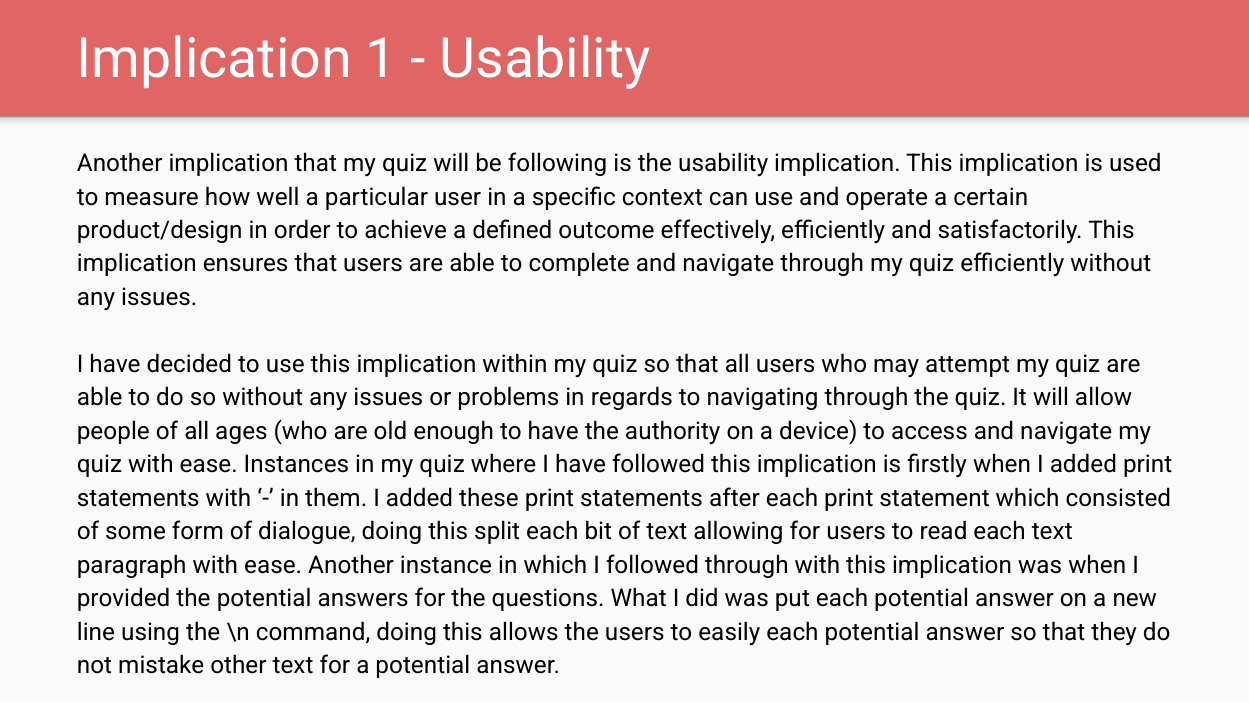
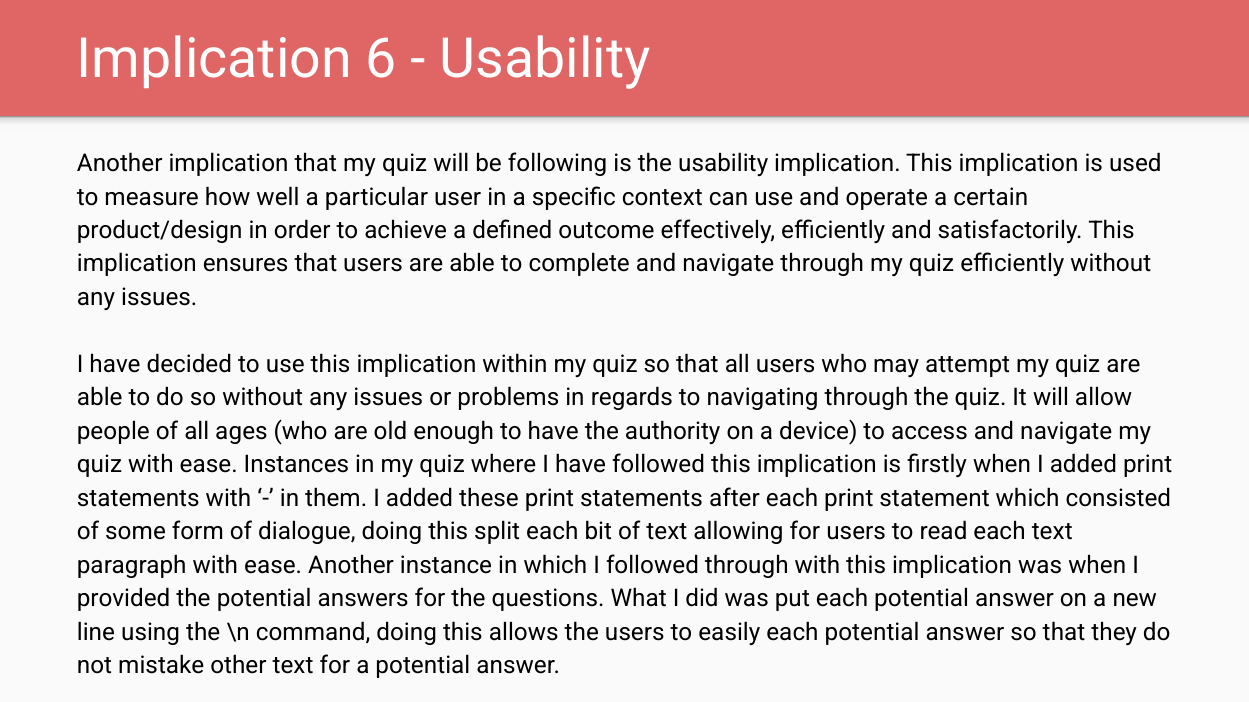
1: 1 -> 6
